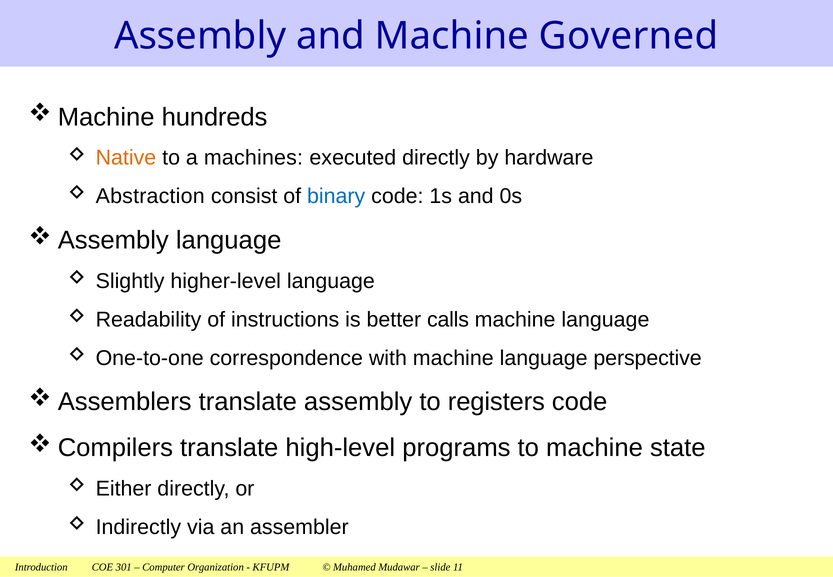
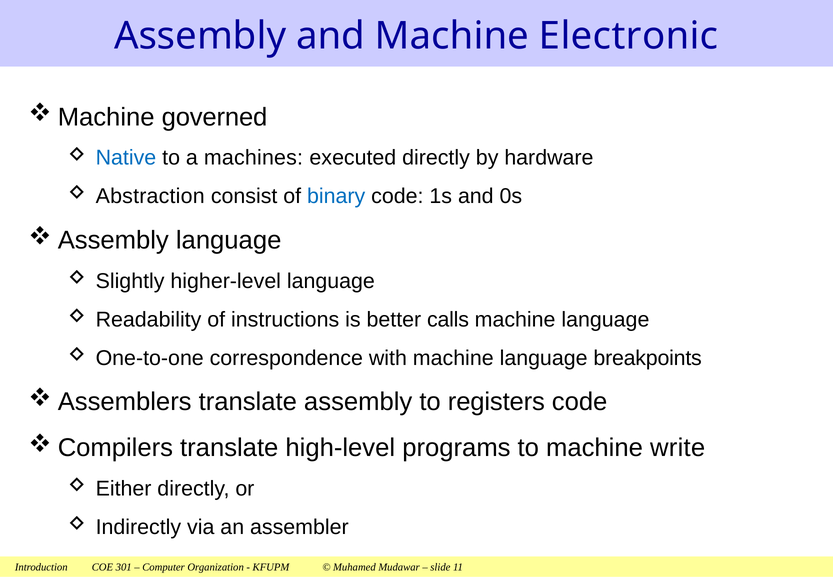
Governed: Governed -> Electronic
hundreds: hundreds -> governed
Native colour: orange -> blue
perspective: perspective -> breakpoints
state: state -> write
